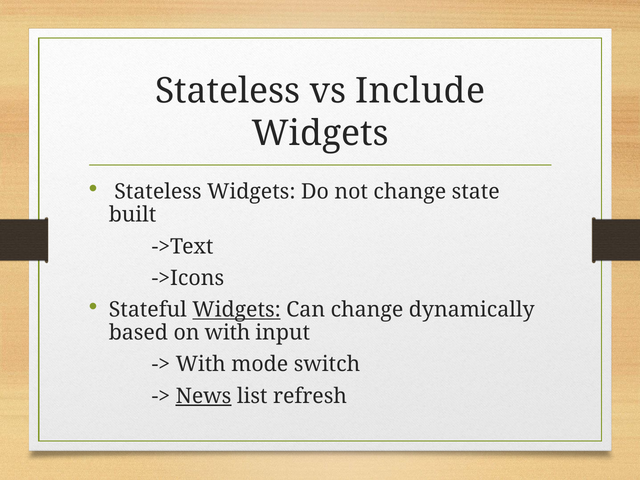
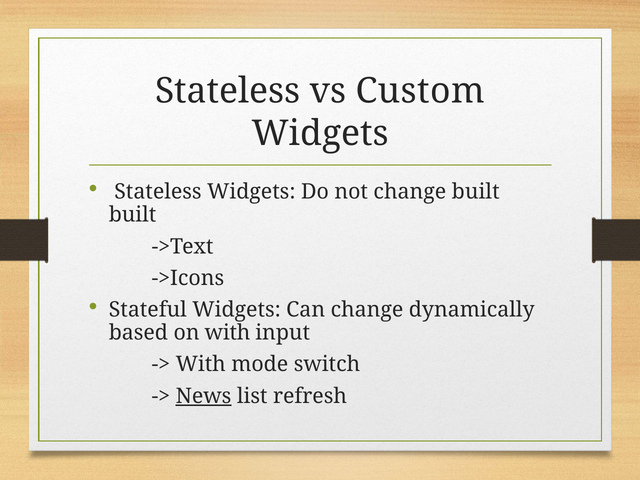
Include: Include -> Custom
change state: state -> built
Widgets at (237, 310) underline: present -> none
